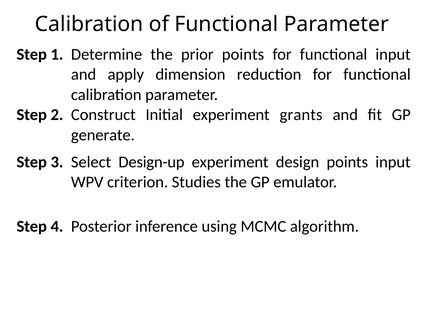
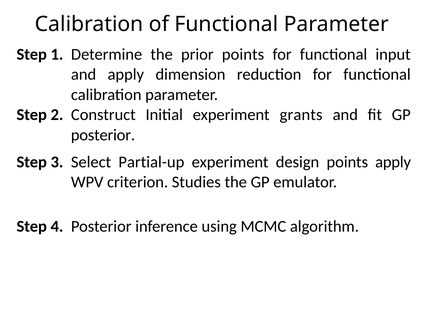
generate at (103, 135): generate -> posterior
Design-up: Design-up -> Partial-up
points input: input -> apply
